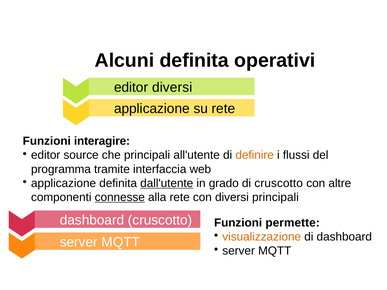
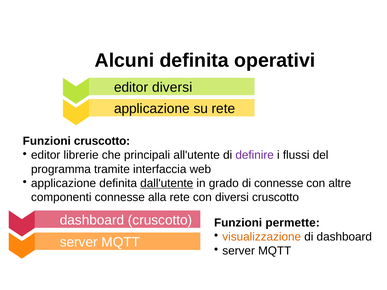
Funzioni interagire: interagire -> cruscotto
source: source -> librerie
definire colour: orange -> purple
di cruscotto: cruscotto -> connesse
connesse at (120, 197) underline: present -> none
diversi principali: principali -> cruscotto
